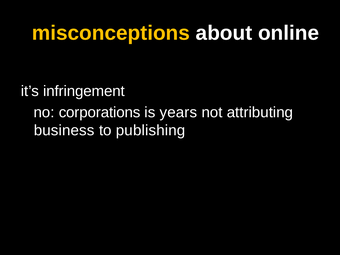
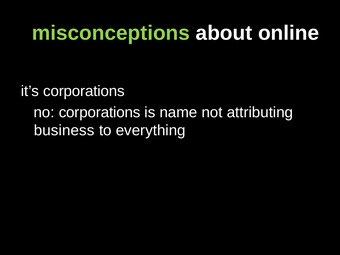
misconceptions colour: yellow -> light green
it’s infringement: infringement -> corporations
years: years -> name
publishing: publishing -> everything
